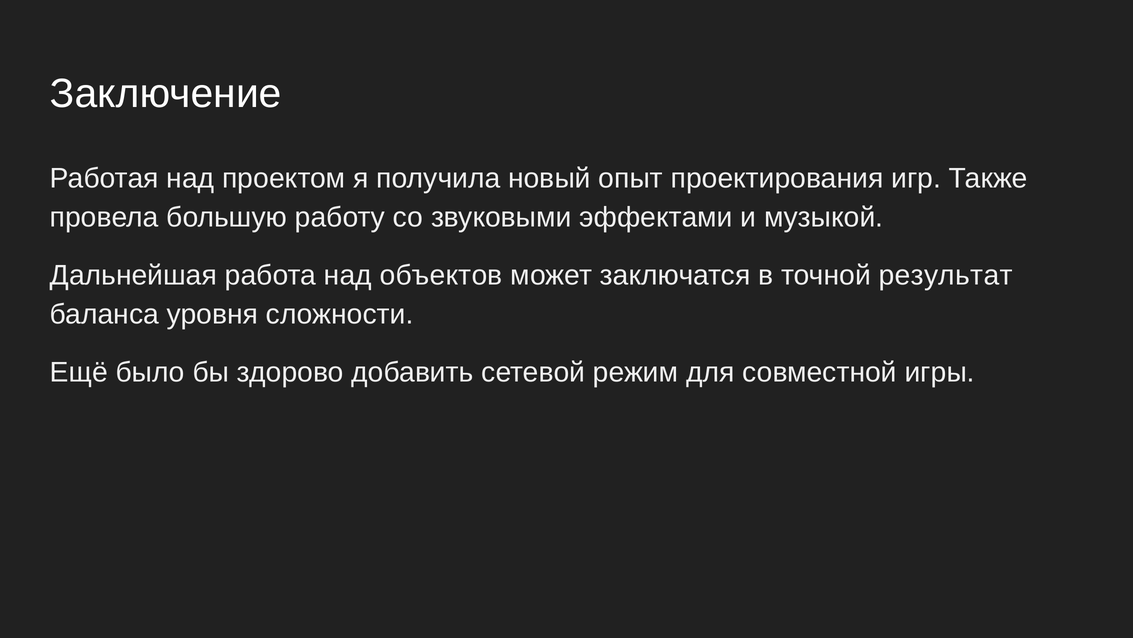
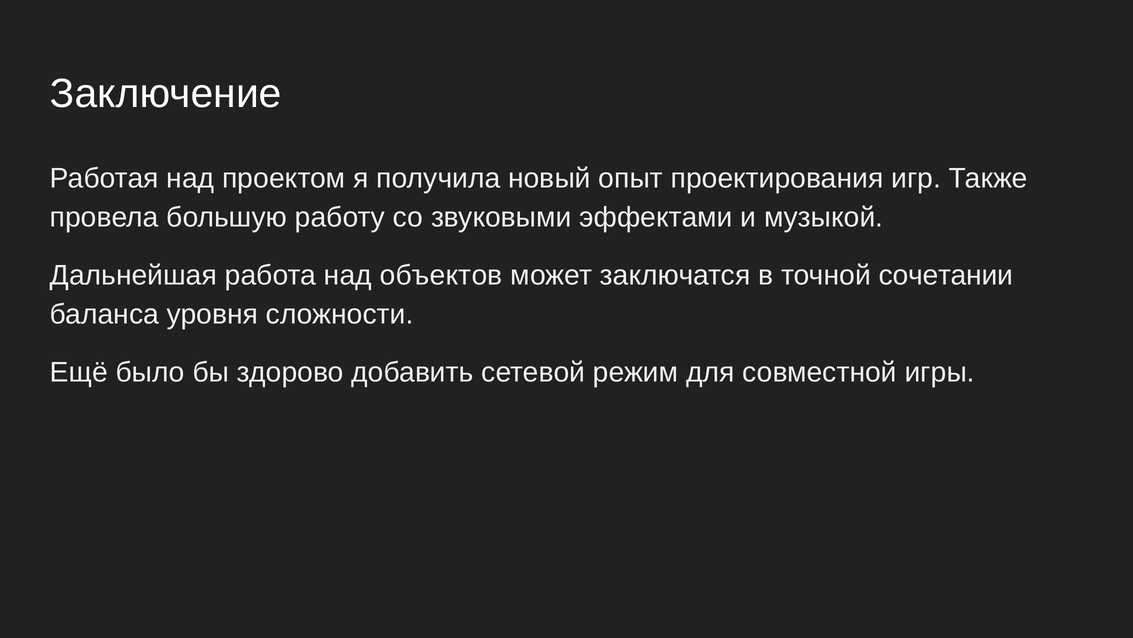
результат: результат -> сочетании
